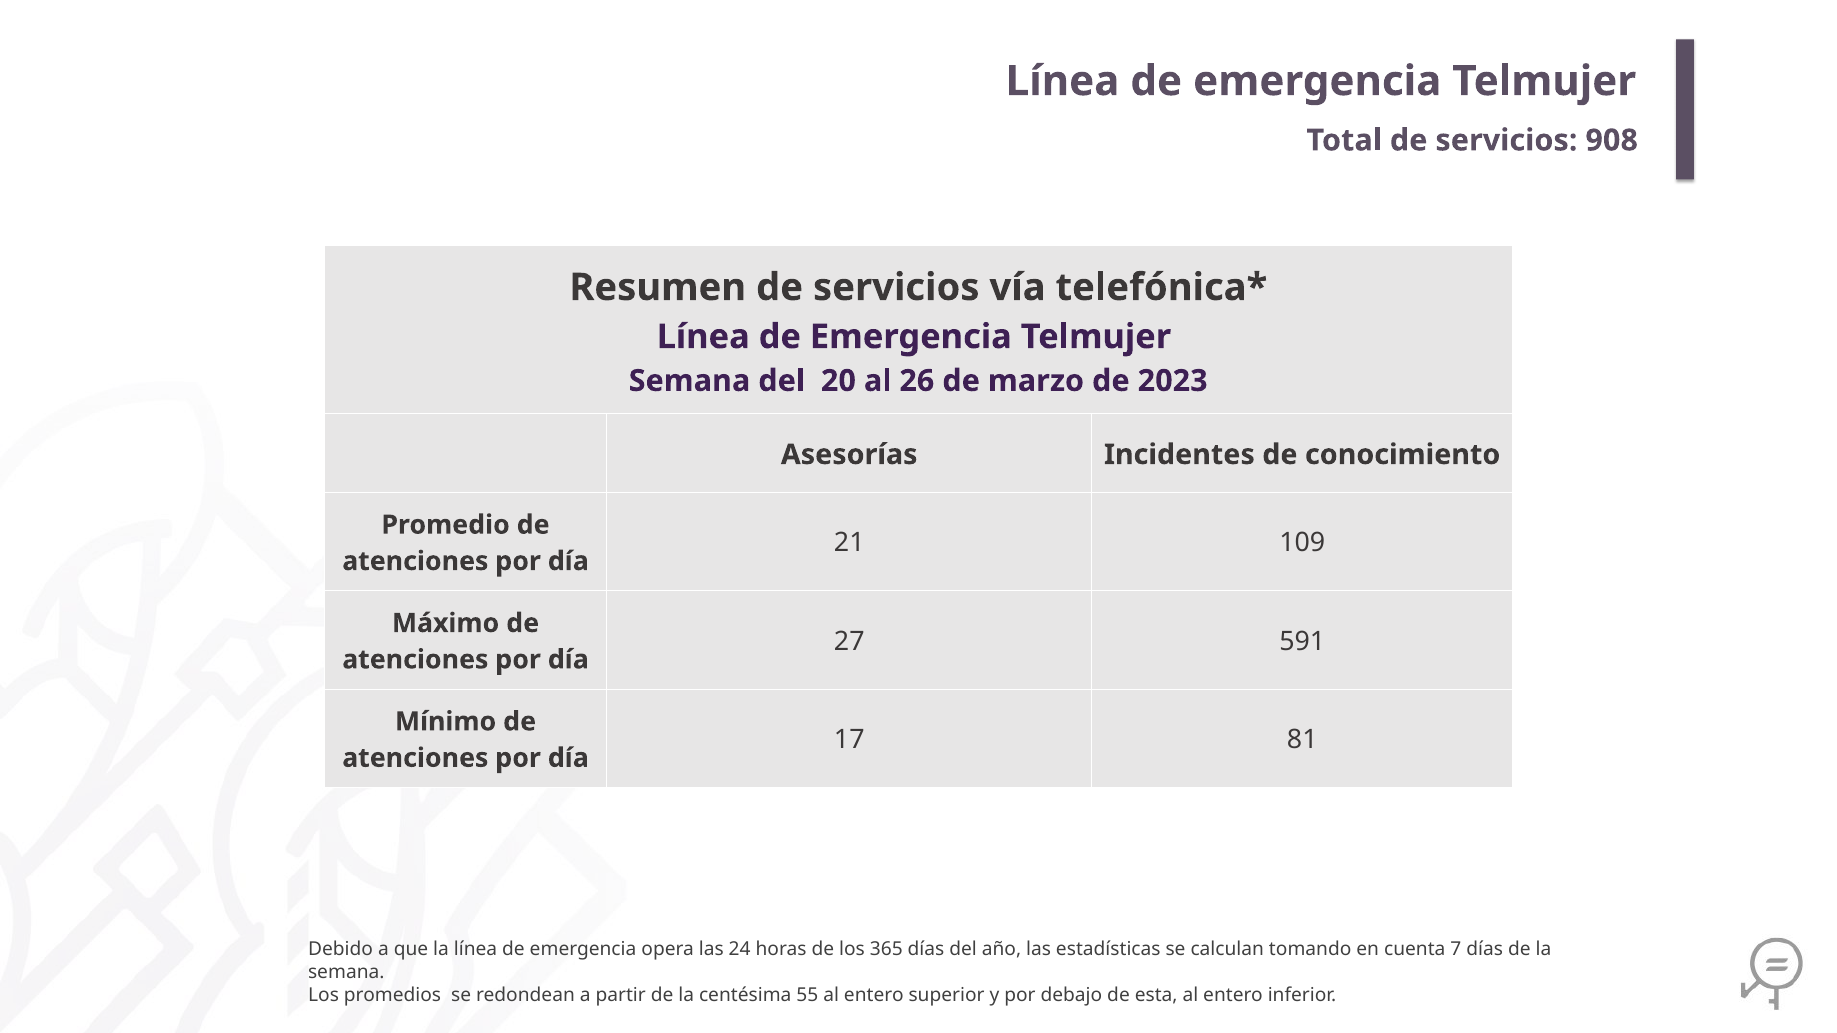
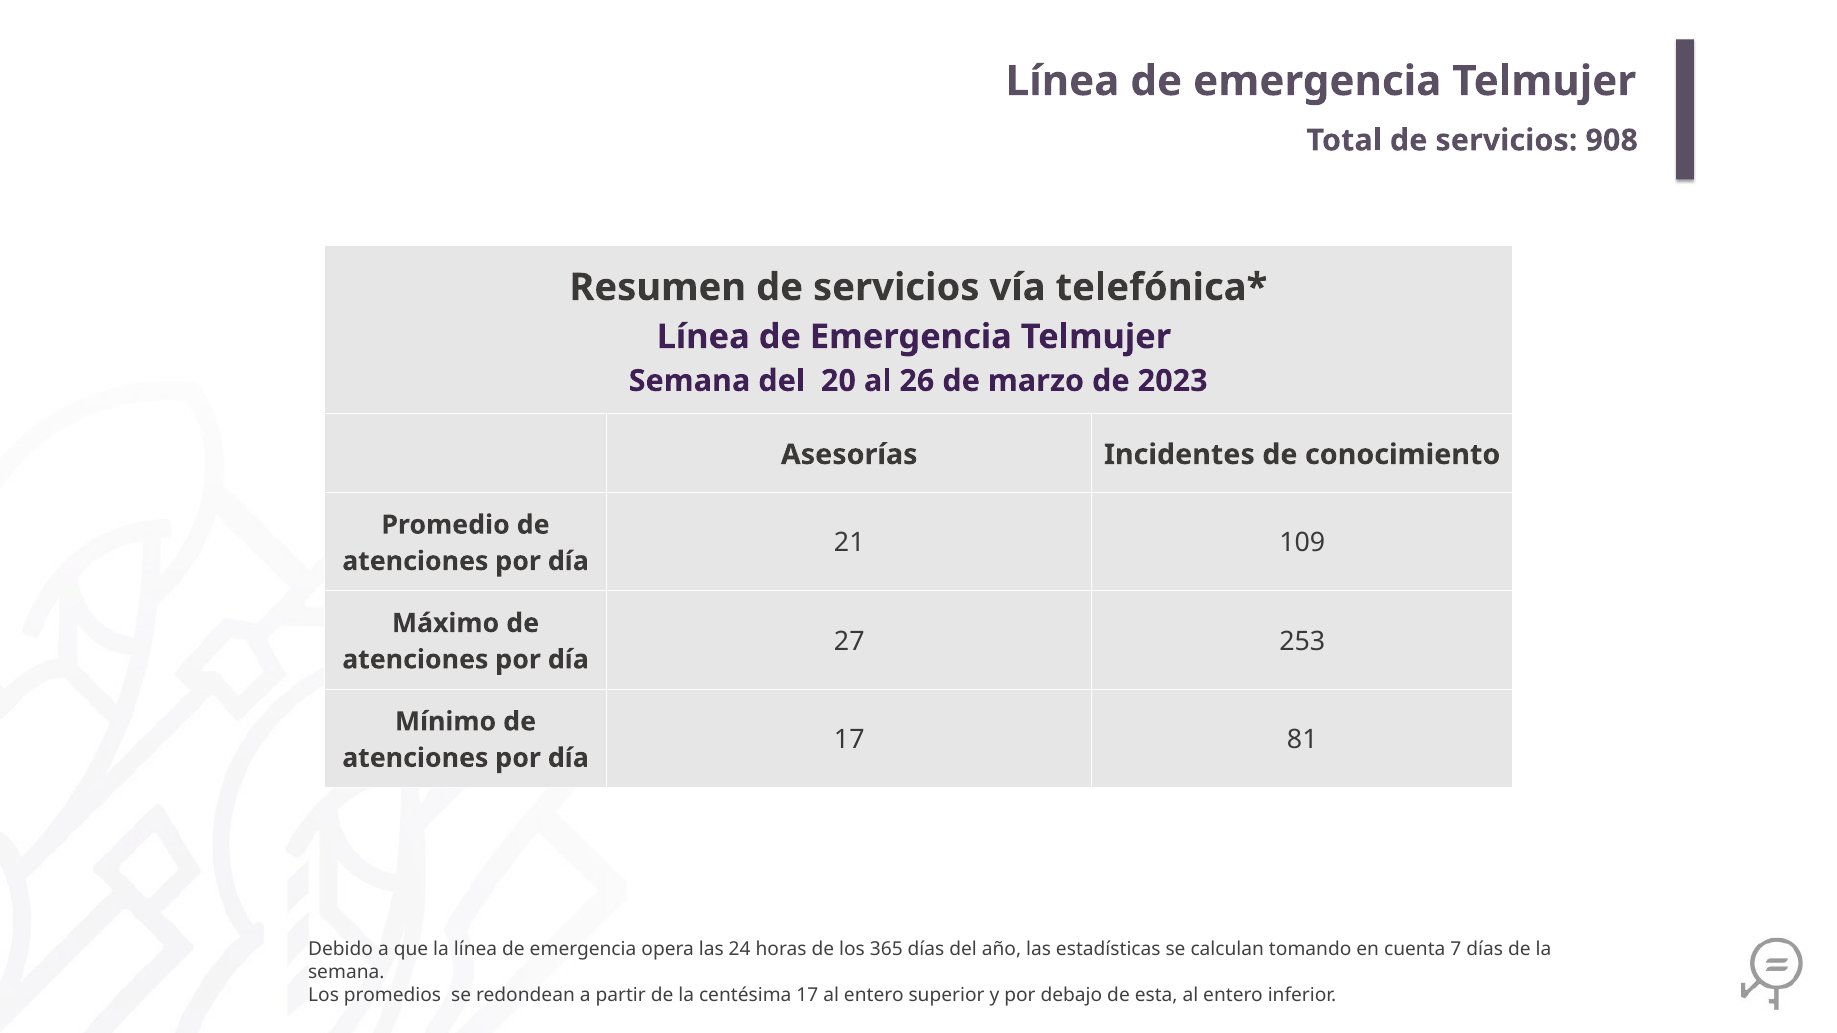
591: 591 -> 253
centésima 55: 55 -> 17
